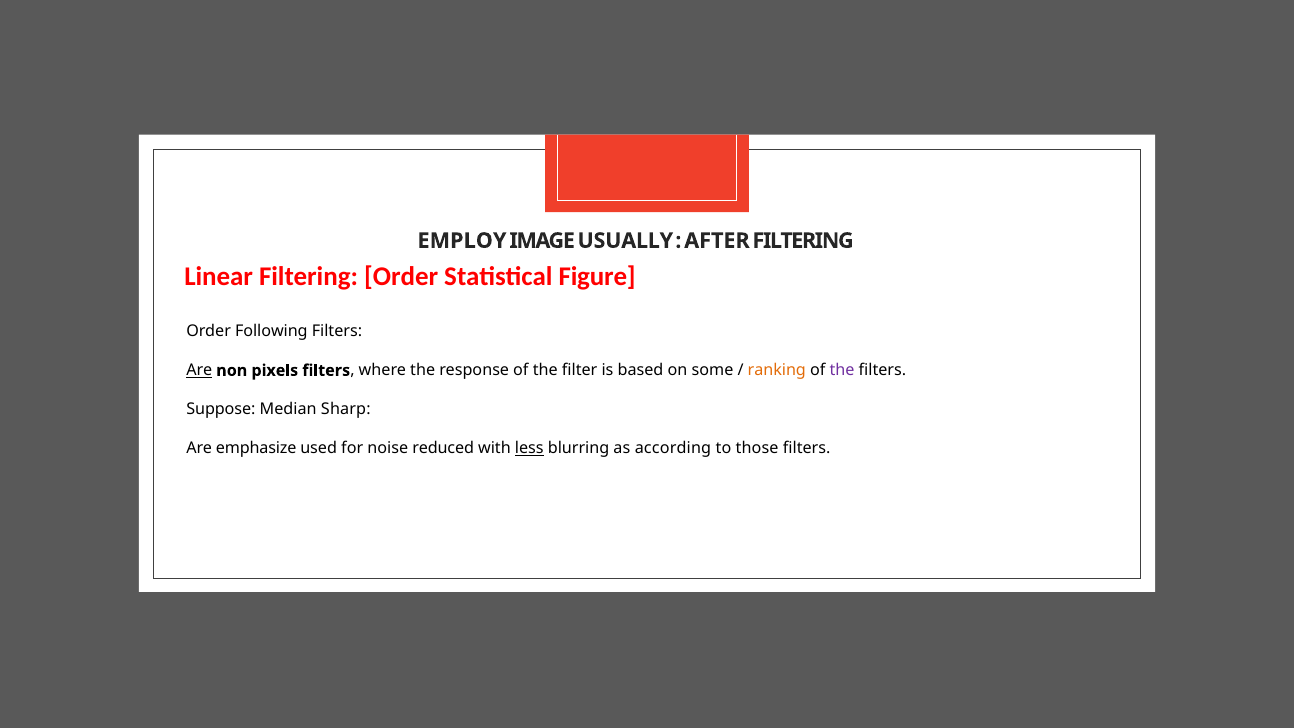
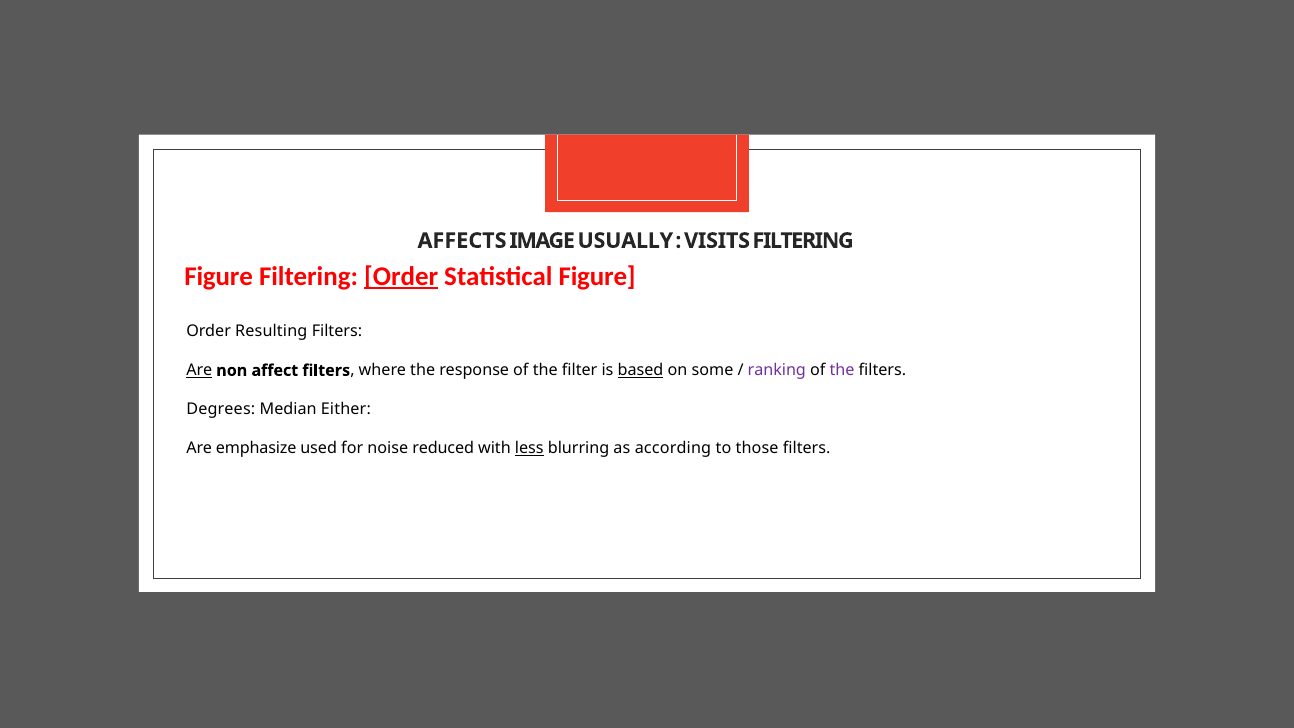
EMPLOY: EMPLOY -> AFFECTS
AFTER: AFTER -> VISITS
Linear at (219, 276): Linear -> Figure
Order at (401, 276) underline: none -> present
Following: Following -> Resulting
pixels: pixels -> affect
based underline: none -> present
ranking colour: orange -> purple
Suppose: Suppose -> Degrees
Sharp: Sharp -> Either
